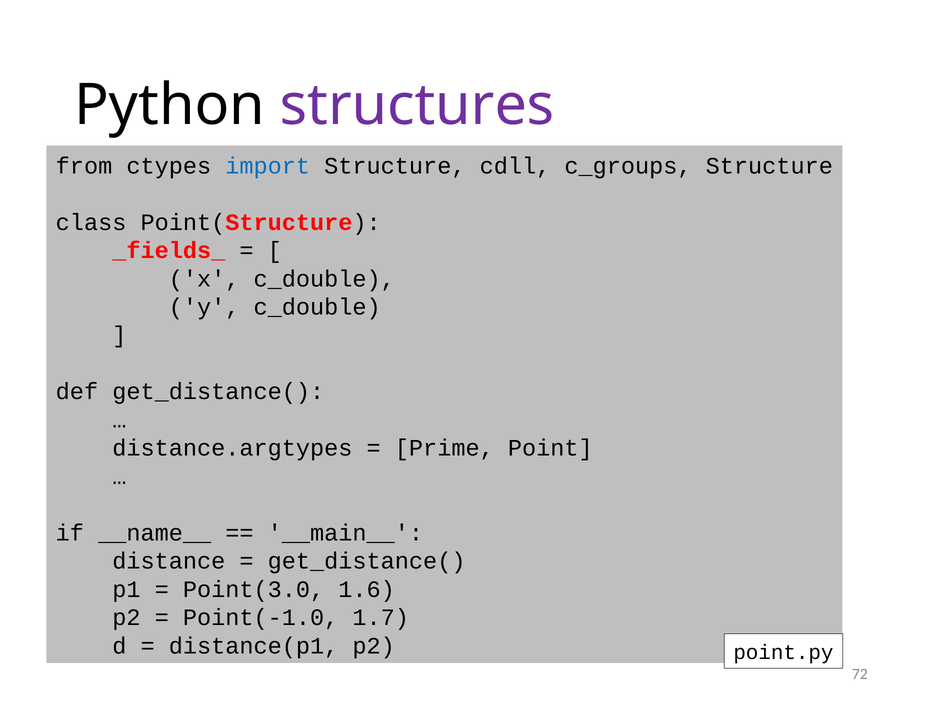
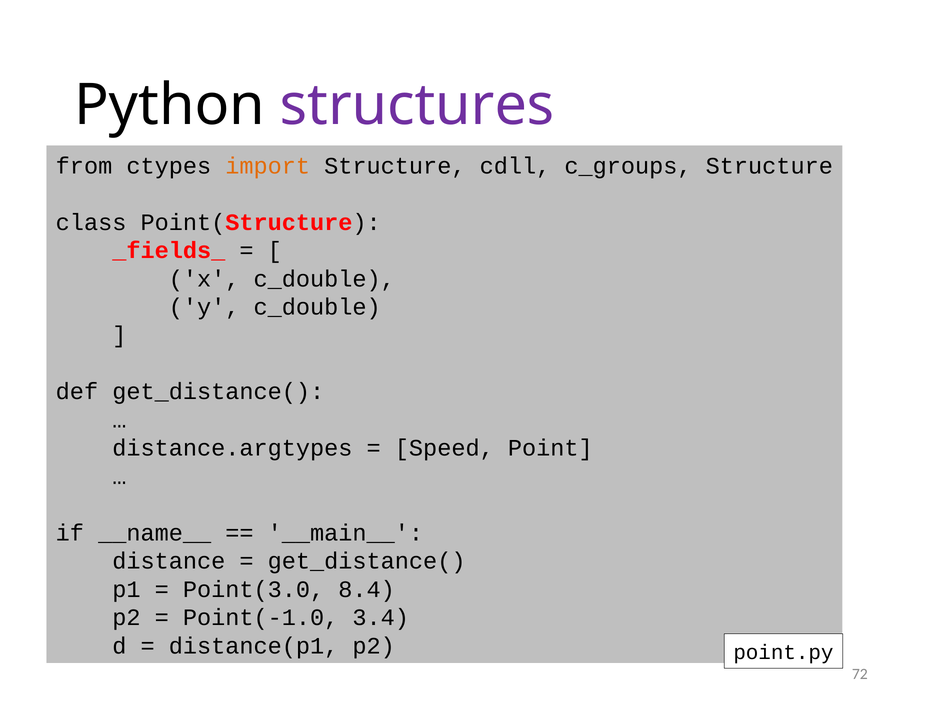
import colour: blue -> orange
Prime: Prime -> Speed
1.6: 1.6 -> 8.4
1.7: 1.7 -> 3.4
